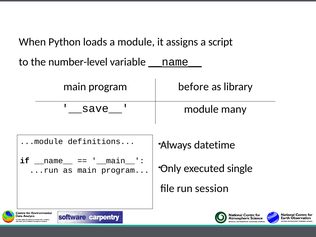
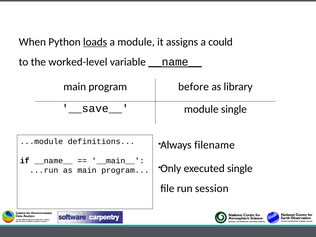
loads underline: none -> present
script: script -> could
number-level: number-level -> worked-level
module many: many -> single
datetime: datetime -> filename
